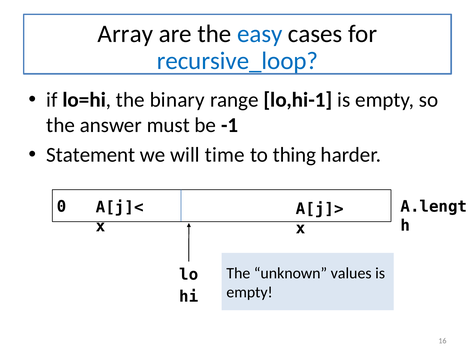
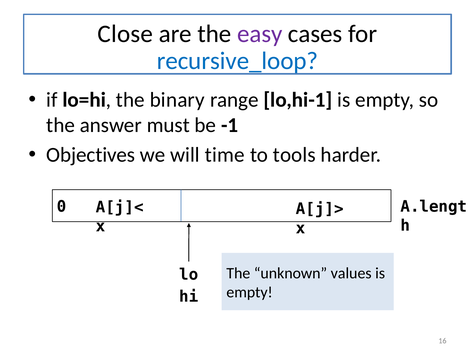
Array: Array -> Close
easy colour: blue -> purple
Statement: Statement -> Objectives
thing: thing -> tools
